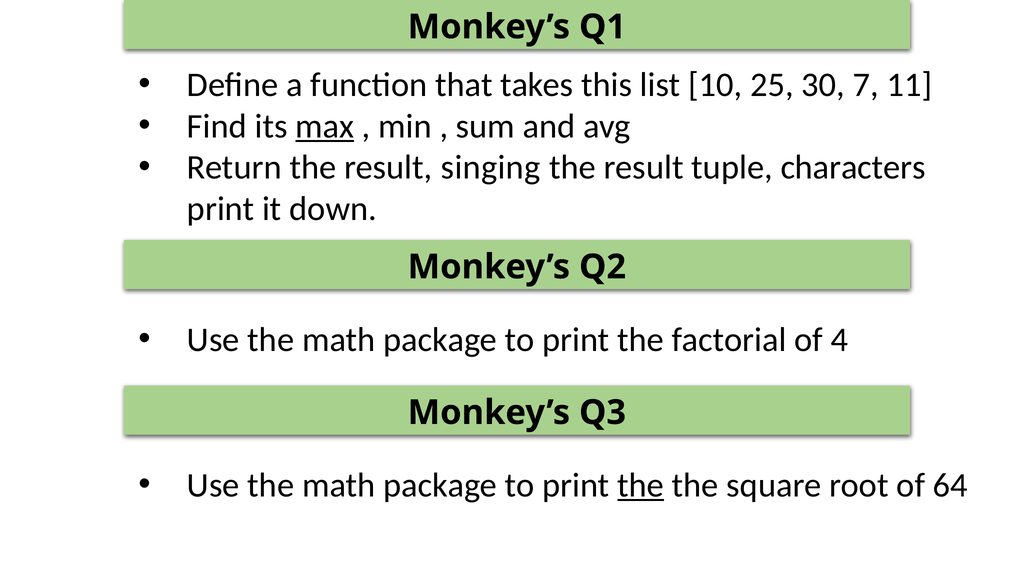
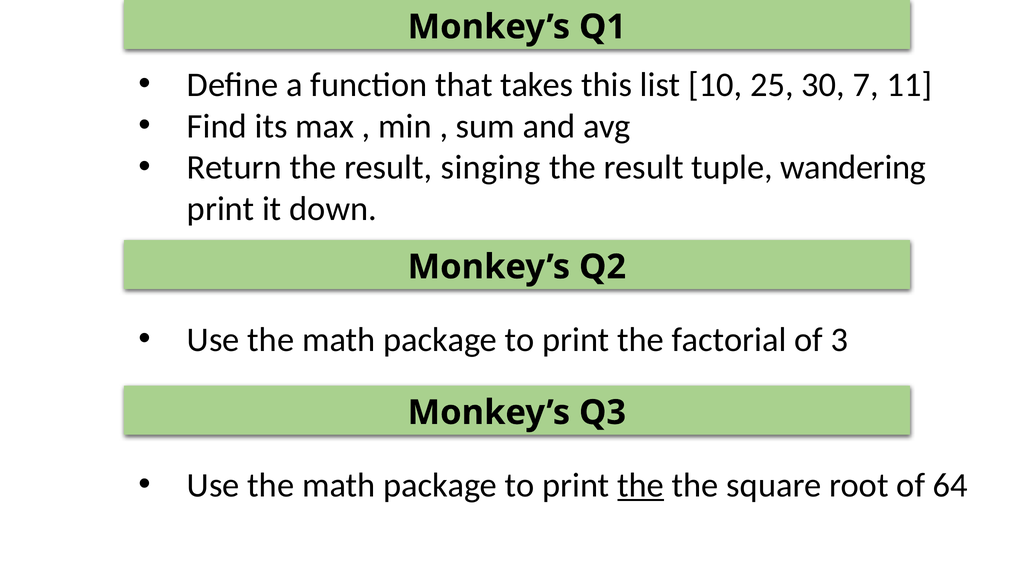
max underline: present -> none
characters: characters -> wandering
4: 4 -> 3
